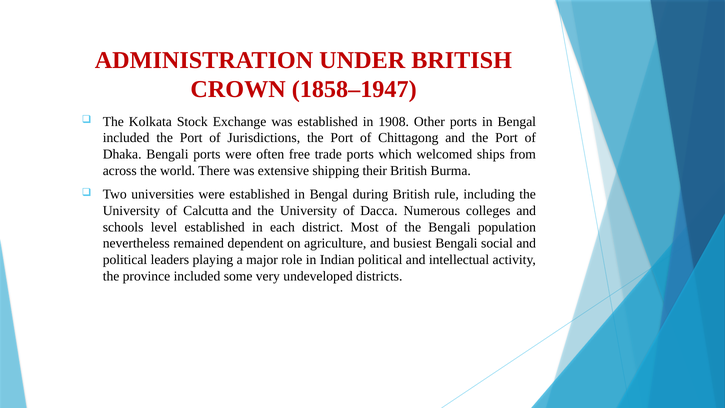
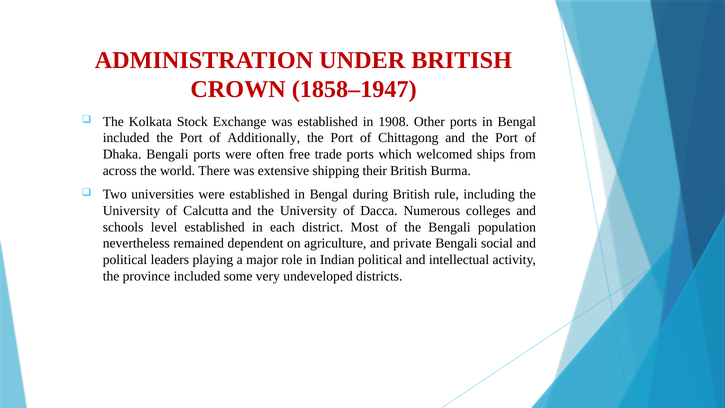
Jurisdictions: Jurisdictions -> Additionally
busiest: busiest -> private
